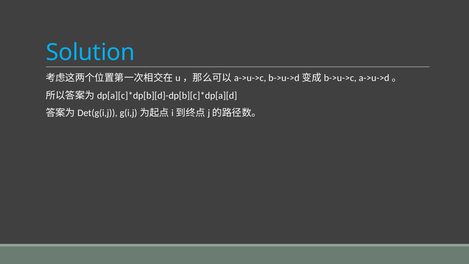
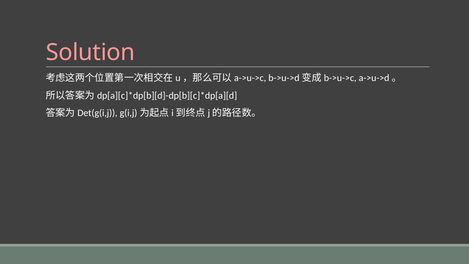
Solution colour: light blue -> pink
